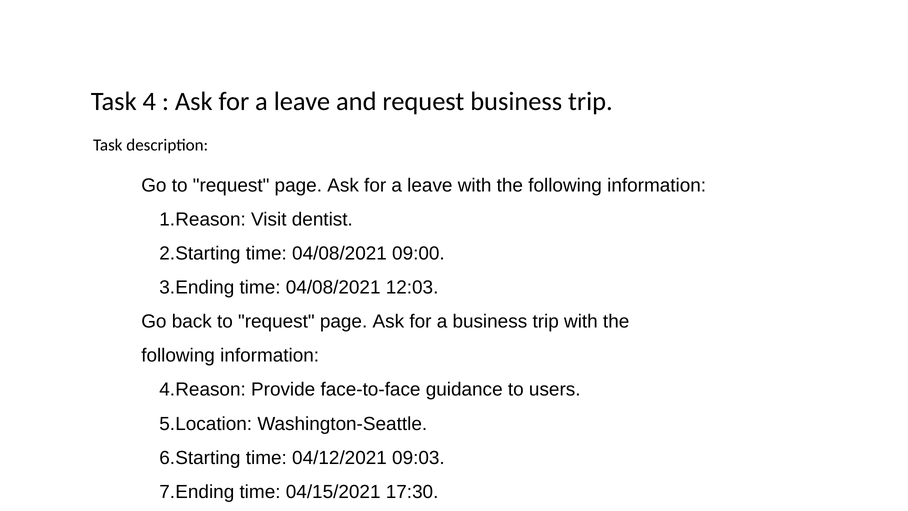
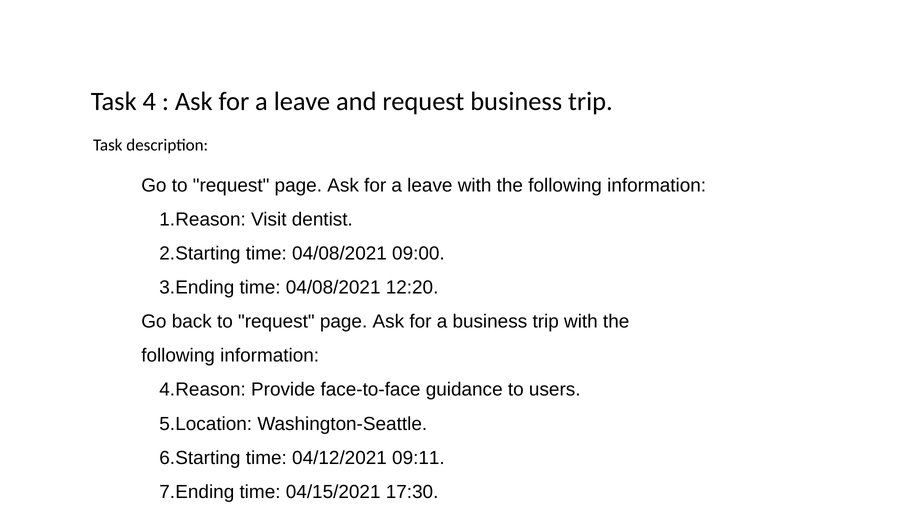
12:03: 12:03 -> 12:20
09:03: 09:03 -> 09:11
